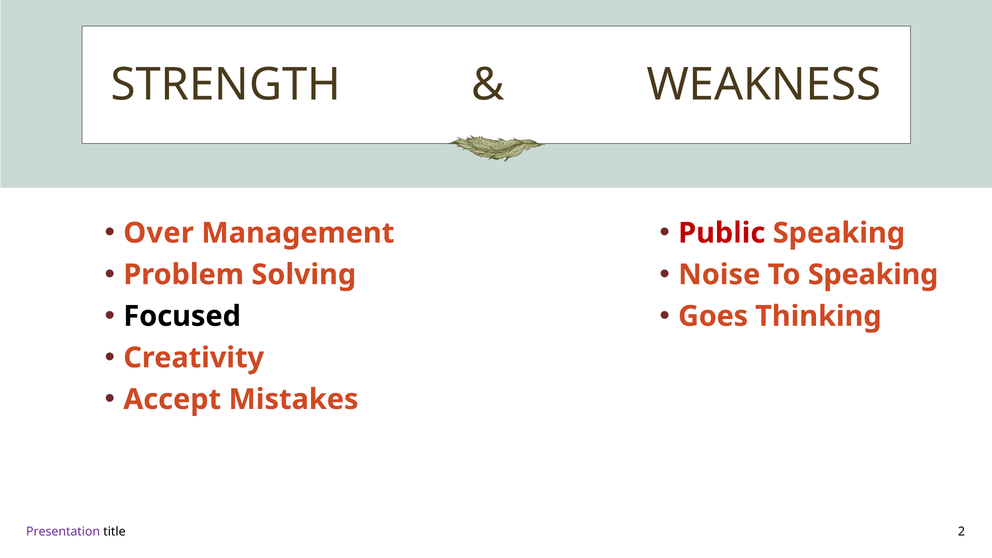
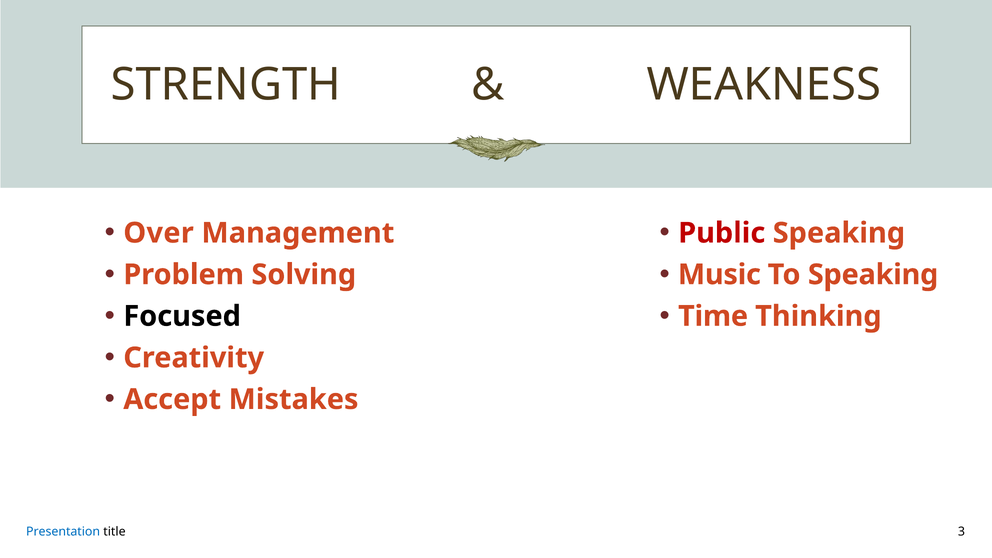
Noise: Noise -> Music
Goes: Goes -> Time
Presentation colour: purple -> blue
2: 2 -> 3
